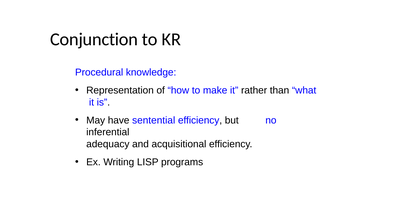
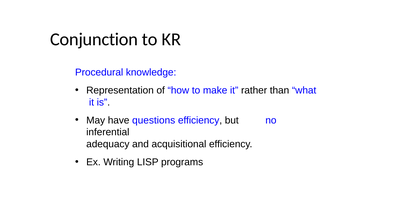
sentential: sentential -> questions
